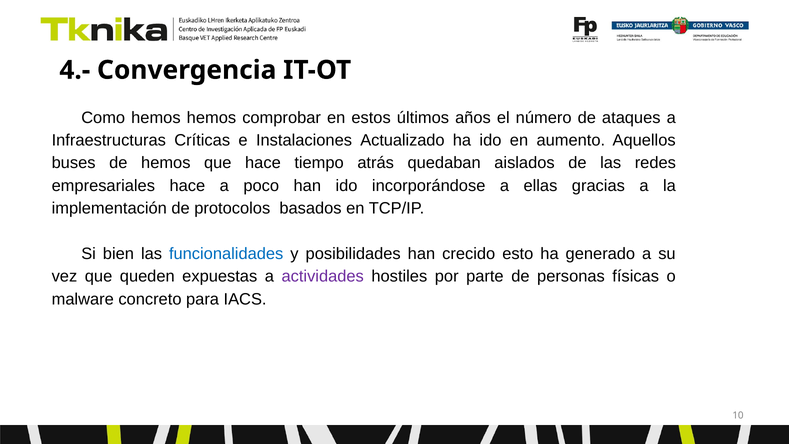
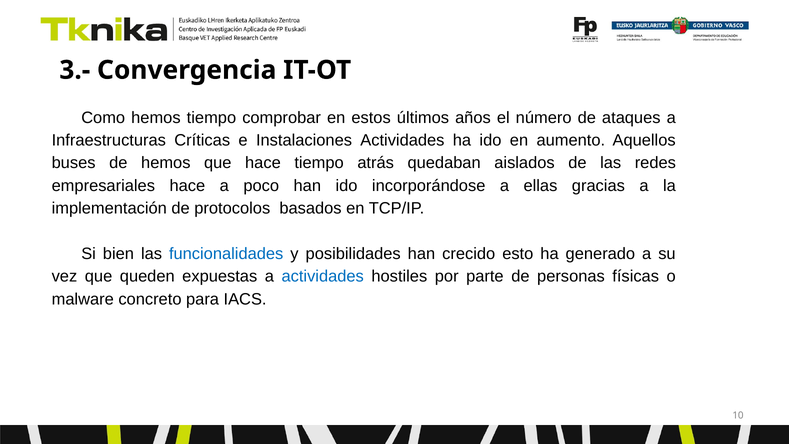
4.-: 4.- -> 3.-
hemos hemos: hemos -> tiempo
Instalaciones Actualizado: Actualizado -> Actividades
actividades at (323, 276) colour: purple -> blue
